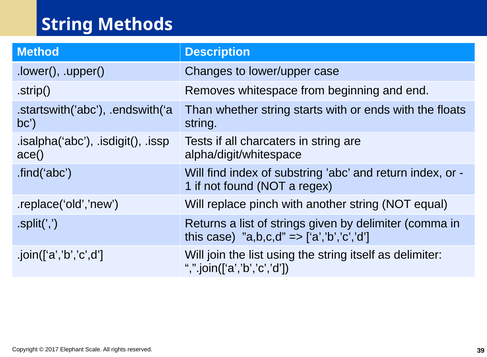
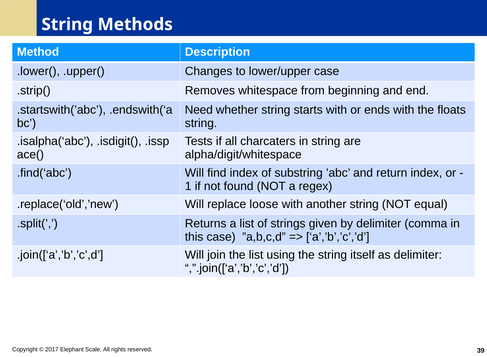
Than: Than -> Need
pinch: pinch -> loose
